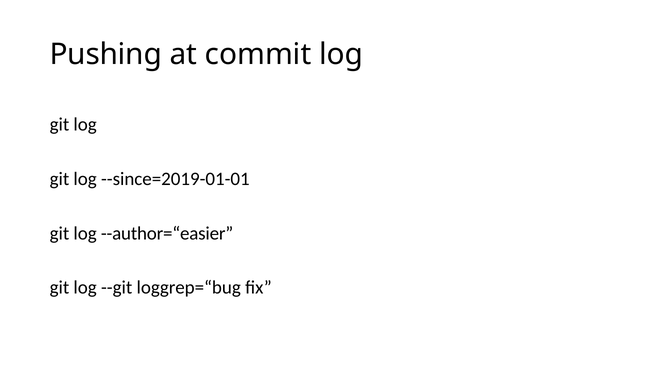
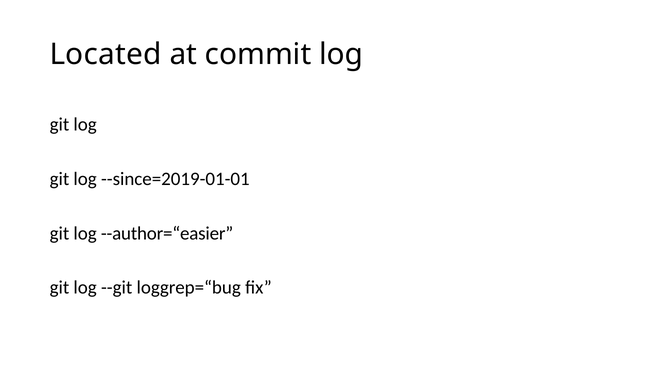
Pushing: Pushing -> Located
